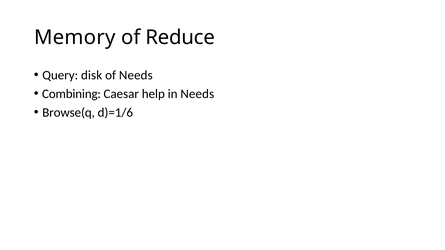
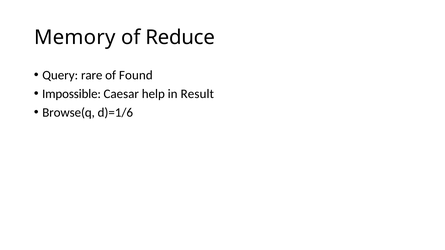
disk: disk -> rare
of Needs: Needs -> Found
Combining: Combining -> Impossible
in Needs: Needs -> Result
